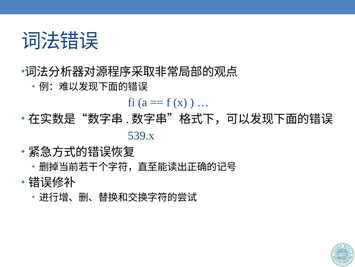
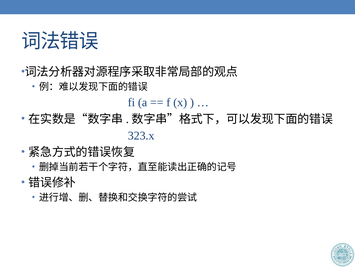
539.x: 539.x -> 323.x
